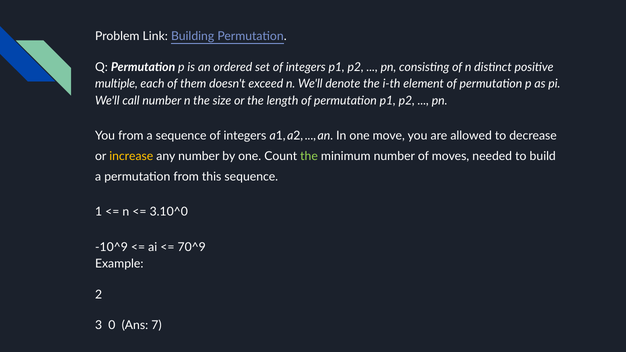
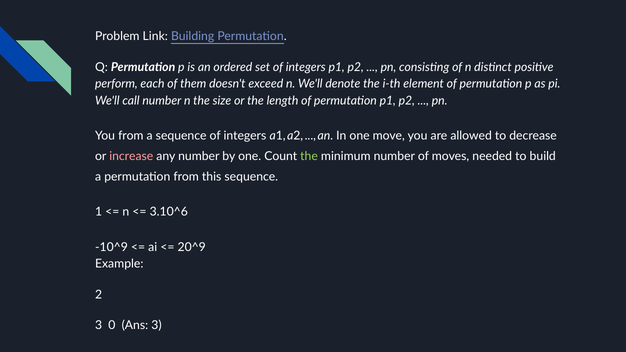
multiple: multiple -> perform
increase colour: yellow -> pink
3.10^0: 3.10^0 -> 3.10^6
70^9: 70^9 -> 20^9
Ans 7: 7 -> 3
